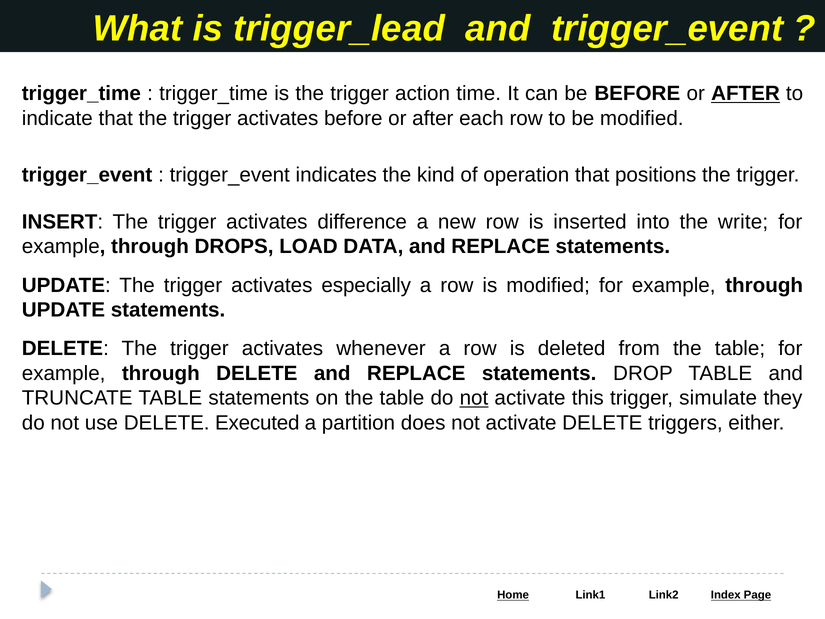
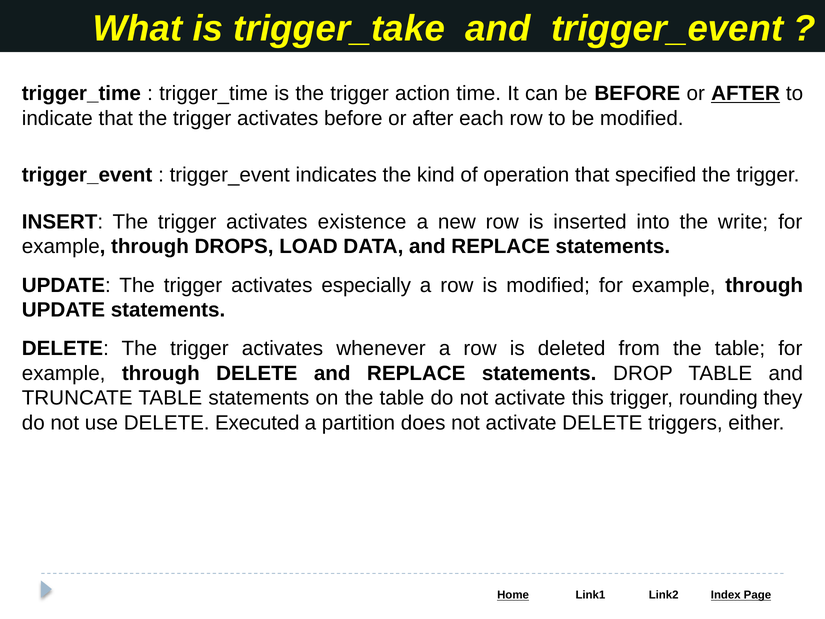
trigger_lead: trigger_lead -> trigger_take
positions: positions -> specified
difference: difference -> existence
not at (474, 398) underline: present -> none
simulate: simulate -> rounding
